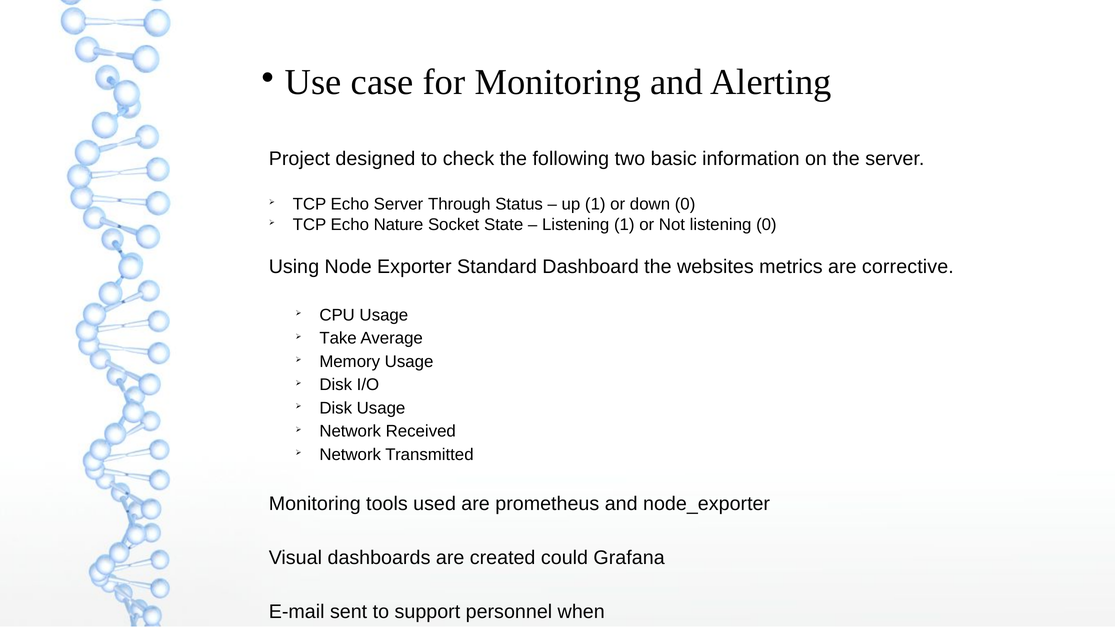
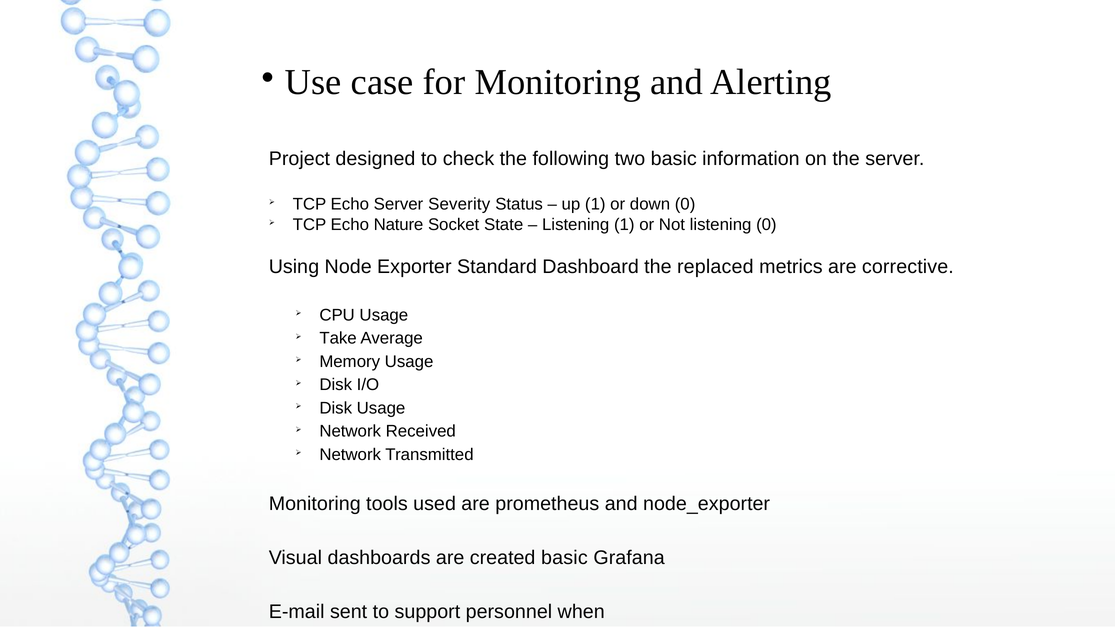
Through: Through -> Severity
websites: websites -> replaced
created could: could -> basic
